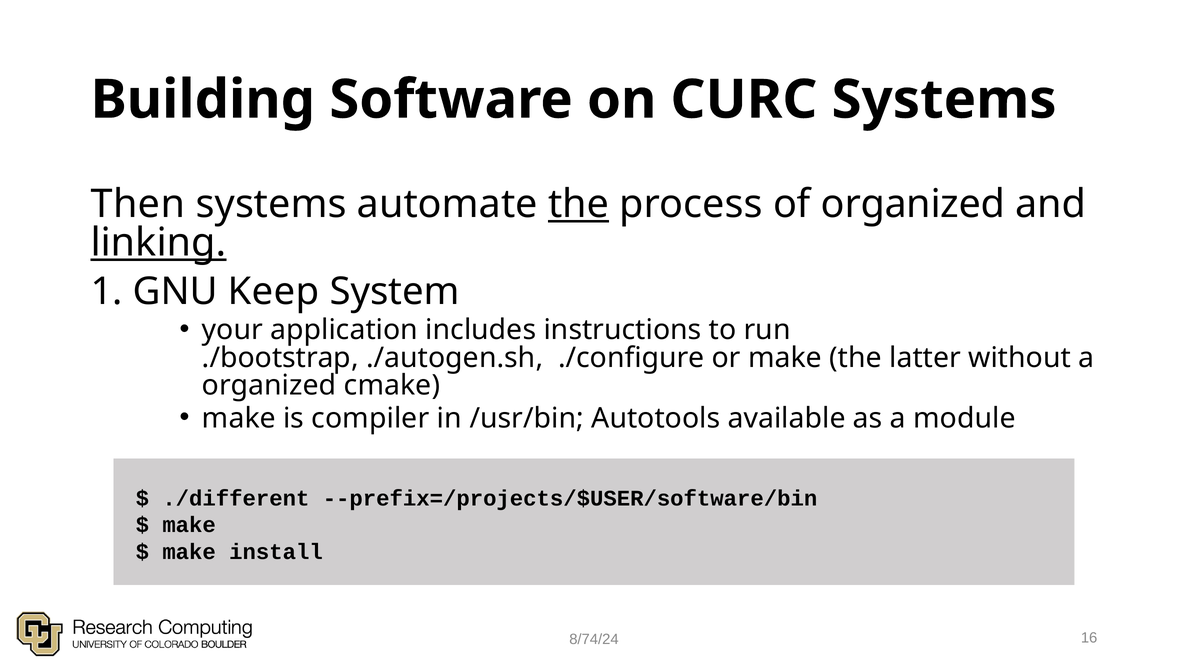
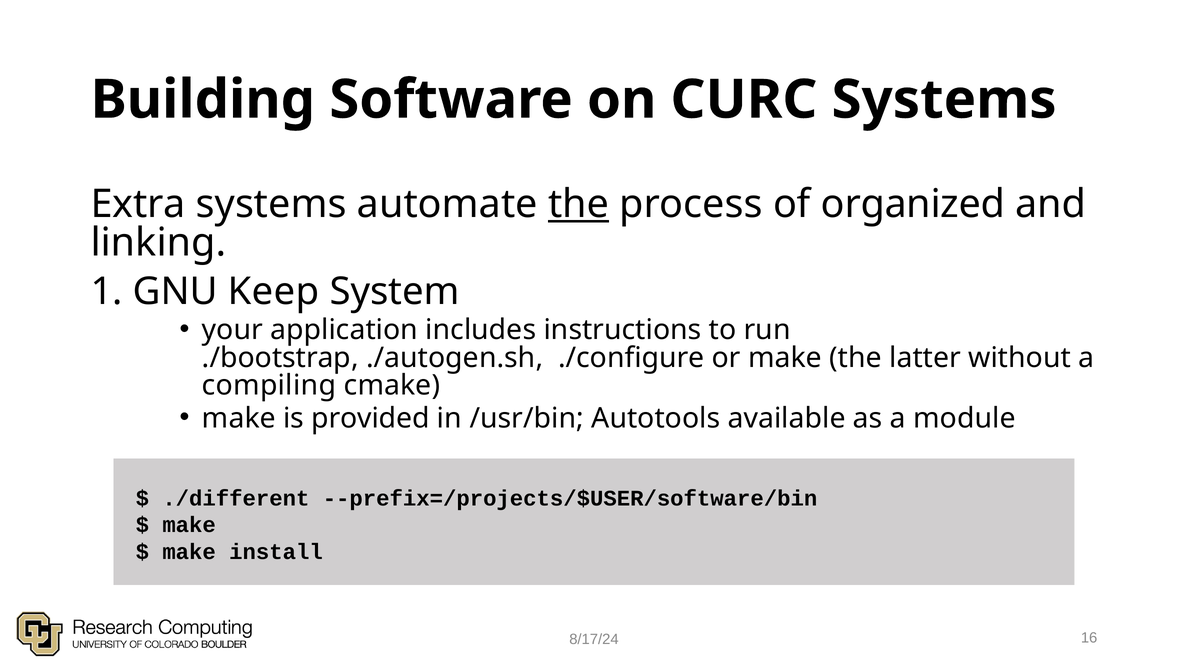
Then: Then -> Extra
linking underline: present -> none
organized at (269, 385): organized -> compiling
compiler: compiler -> provided
8/74/24: 8/74/24 -> 8/17/24
